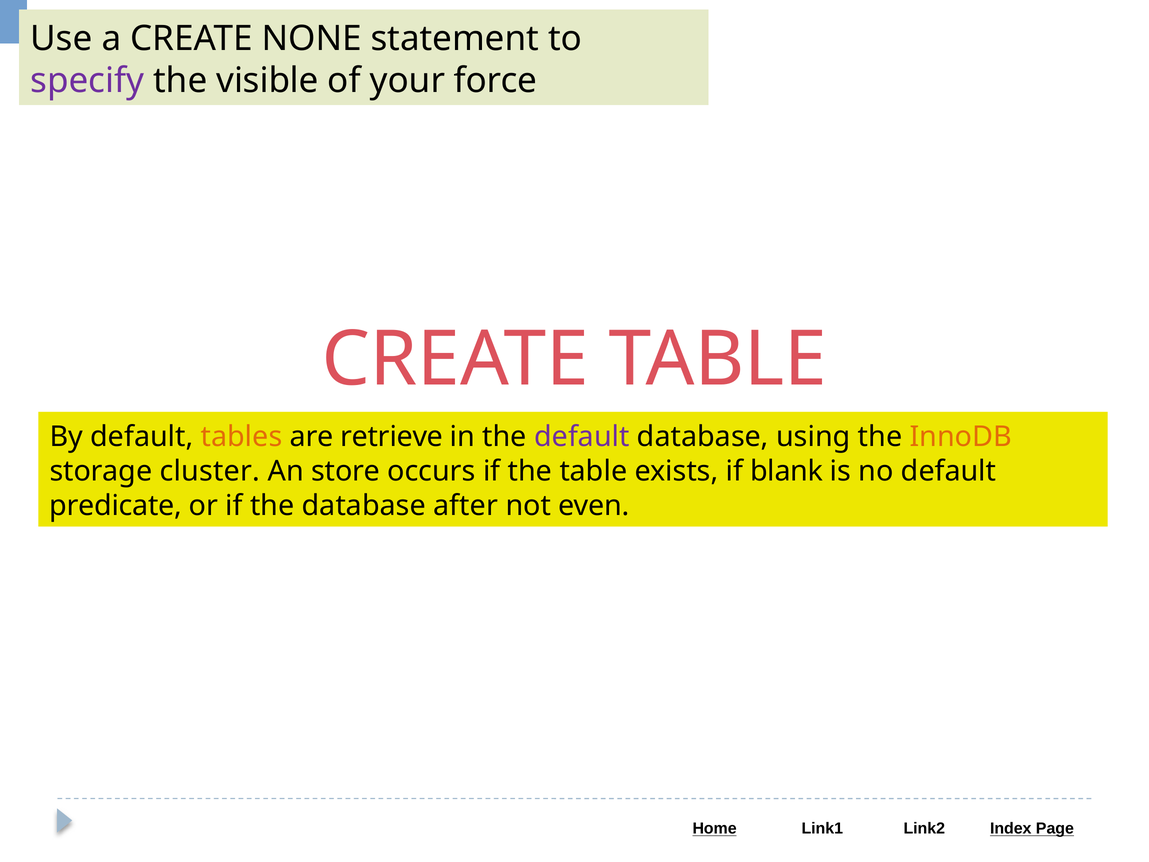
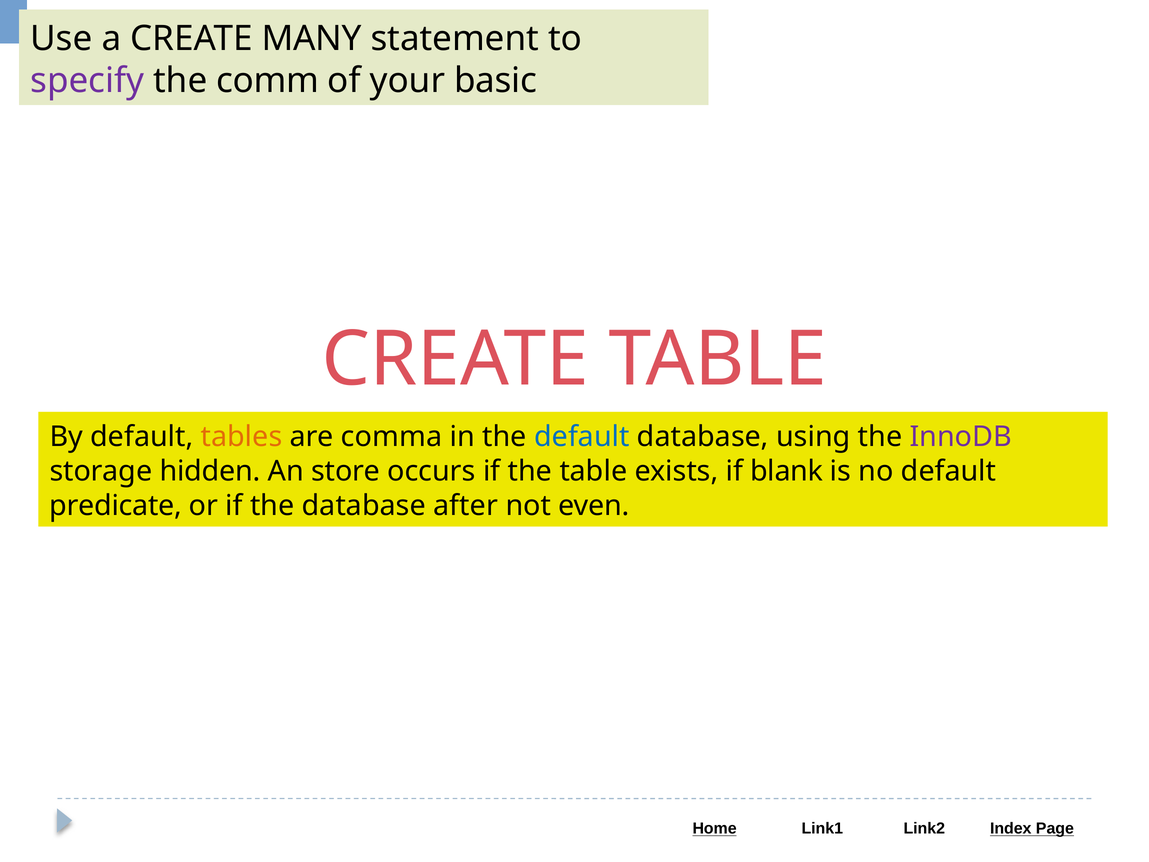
NONE: NONE -> MANY
visible: visible -> comm
force: force -> basic
retrieve: retrieve -> comma
default at (582, 437) colour: purple -> blue
InnoDB colour: orange -> purple
cluster: cluster -> hidden
